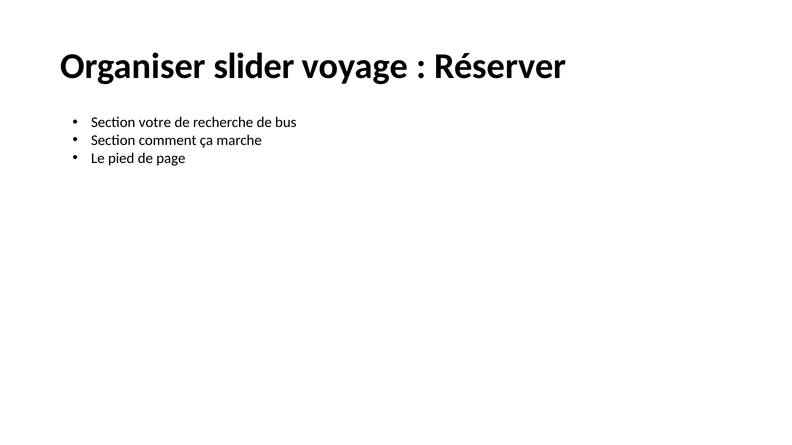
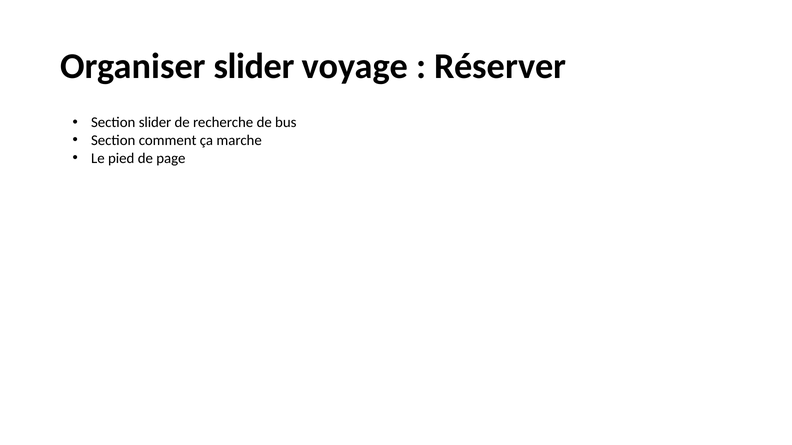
Section votre: votre -> slider
